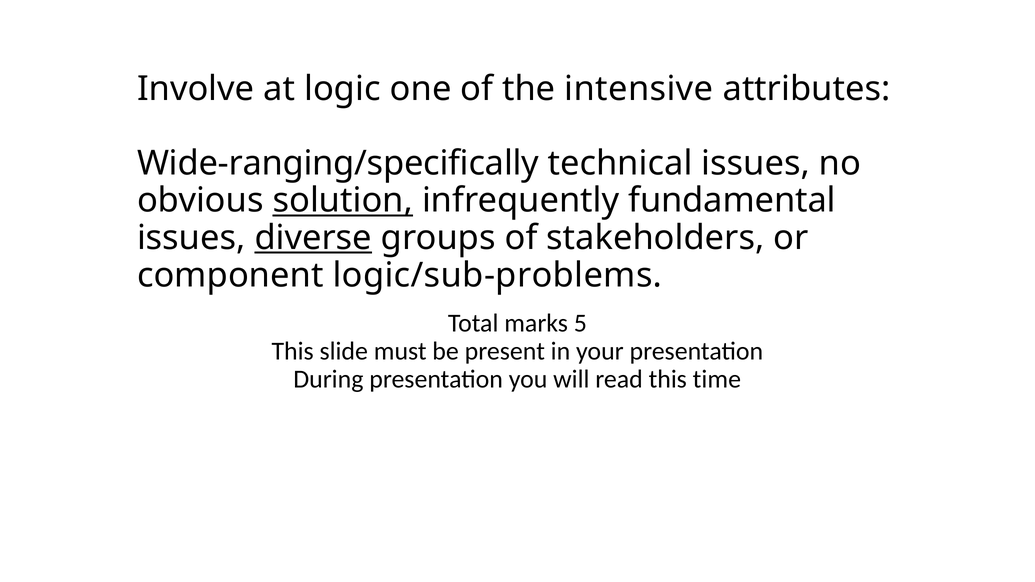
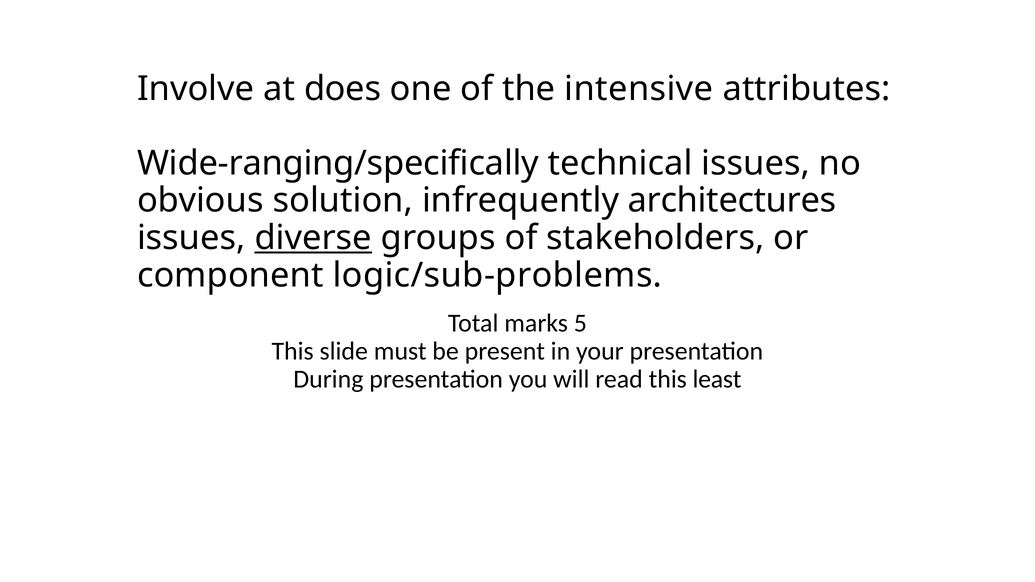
logic: logic -> does
solution underline: present -> none
fundamental: fundamental -> architectures
time: time -> least
